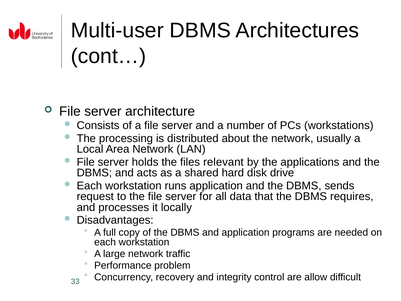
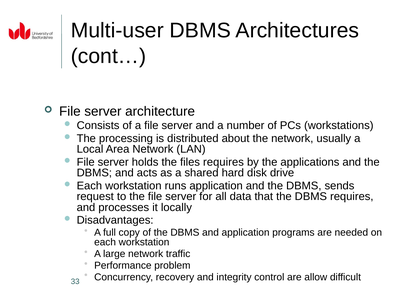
files relevant: relevant -> requires
